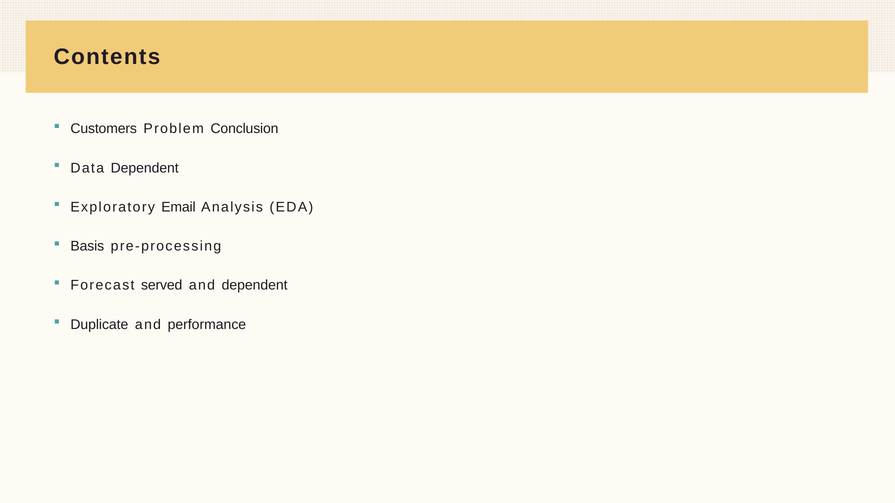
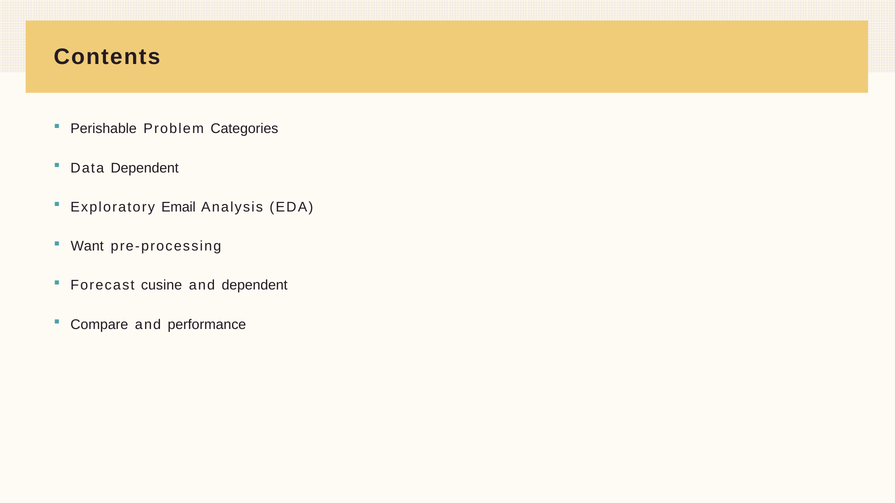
Customers: Customers -> Perishable
Conclusion: Conclusion -> Categories
Basis: Basis -> Want
served: served -> cusine
Duplicate: Duplicate -> Compare
